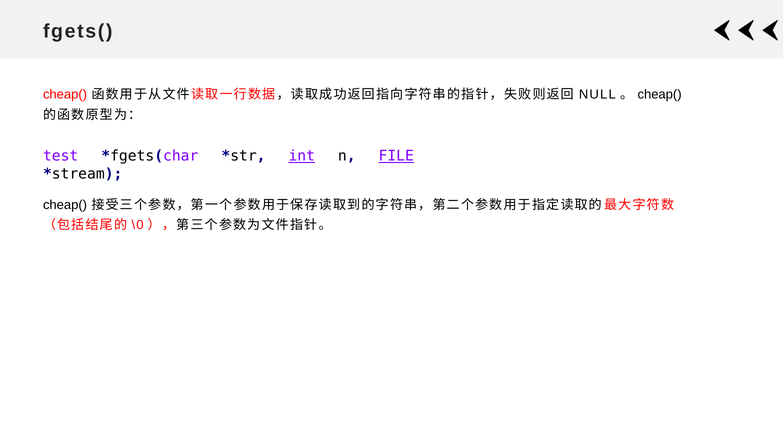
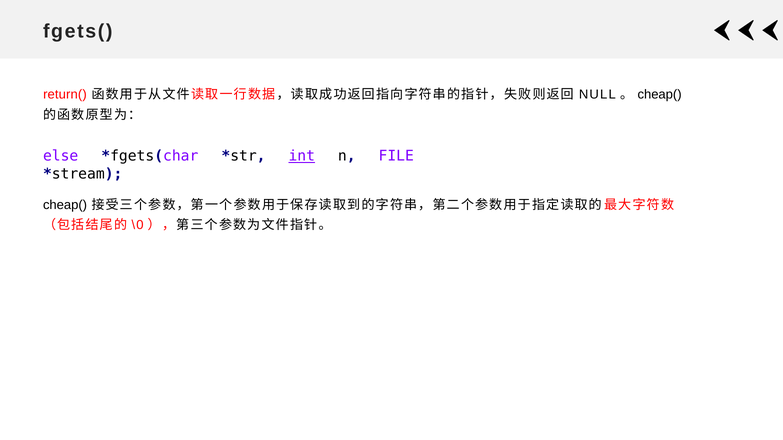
cheap( at (65, 95): cheap( -> return(
test: test -> else
FILE underline: present -> none
